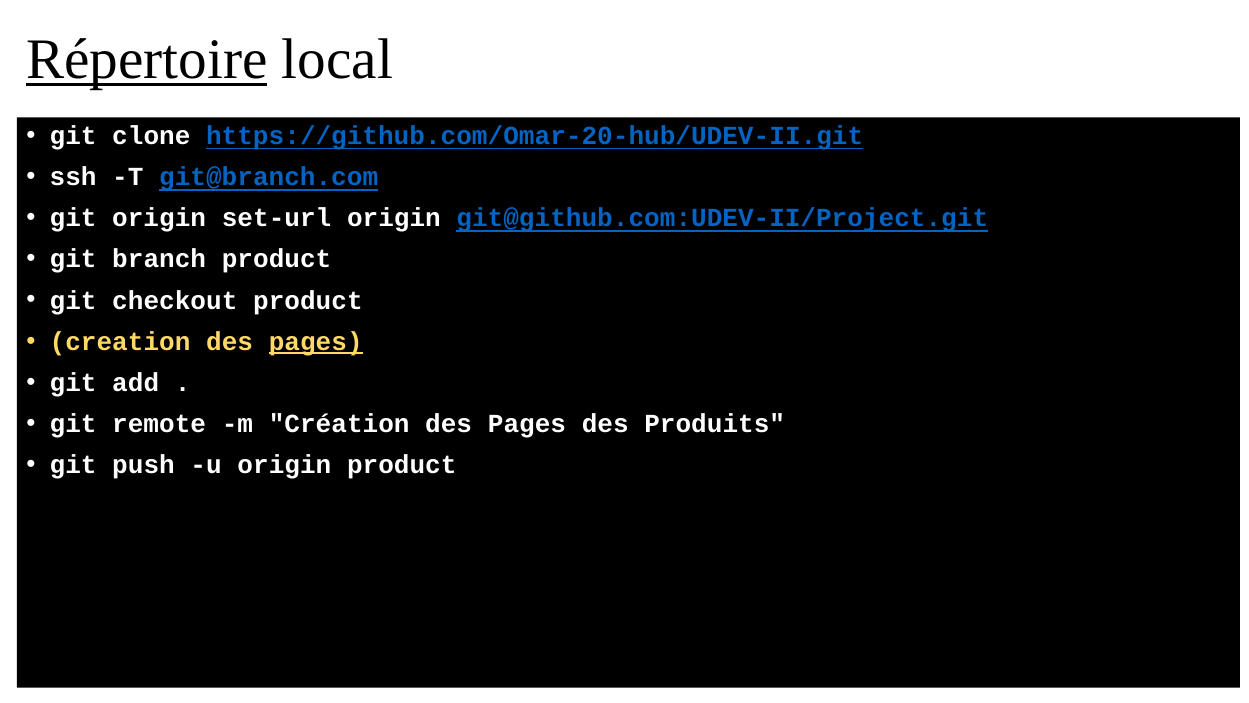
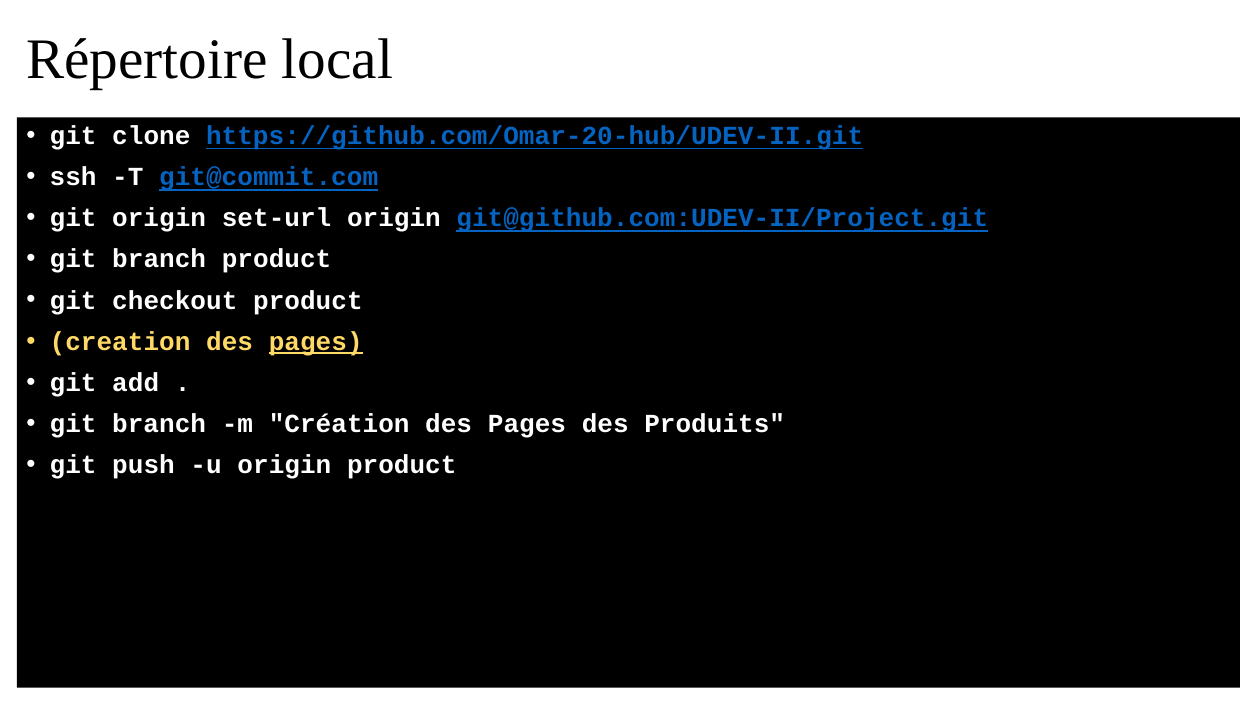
Répertoire underline: present -> none
git@branch.com: git@branch.com -> git@commit.com
remote at (159, 424): remote -> branch
